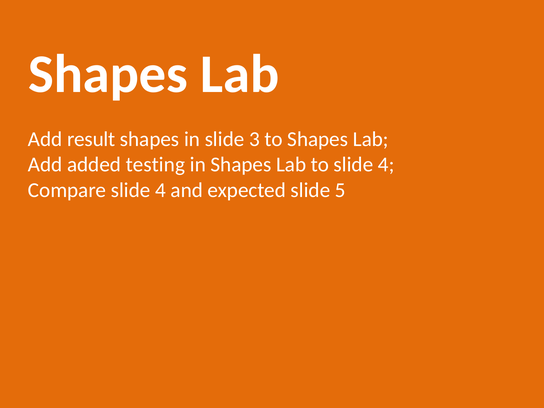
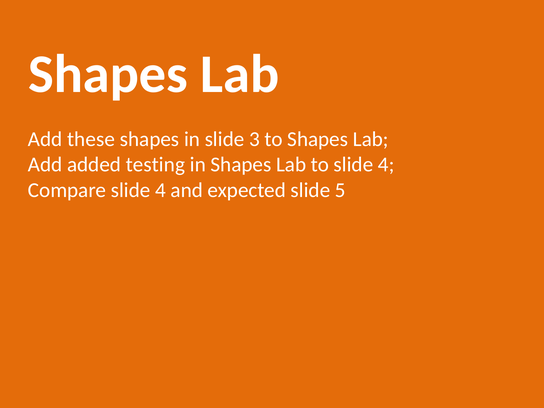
result: result -> these
